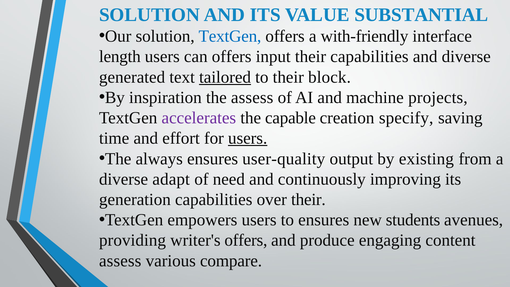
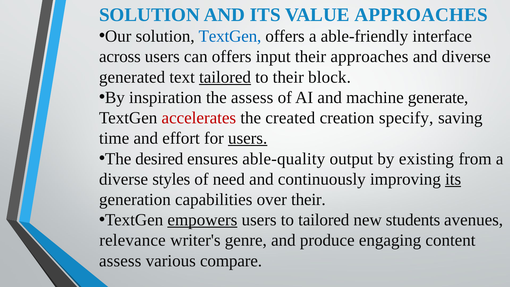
VALUE SUBSTANTIAL: SUBSTANTIAL -> APPROACHES
with-friendly: with-friendly -> able-friendly
length: length -> across
their capabilities: capabilities -> approaches
projects: projects -> generate
accelerates colour: purple -> red
capable: capable -> created
always: always -> desired
user-quality: user-quality -> able-quality
adapt: adapt -> styles
its at (453, 179) underline: none -> present
empowers underline: none -> present
to ensures: ensures -> tailored
providing: providing -> relevance
writer's offers: offers -> genre
